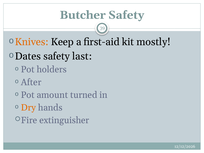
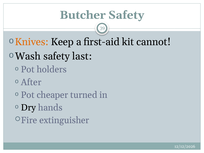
mostly: mostly -> cannot
Dates: Dates -> Wash
amount: amount -> cheaper
Dry colour: orange -> black
